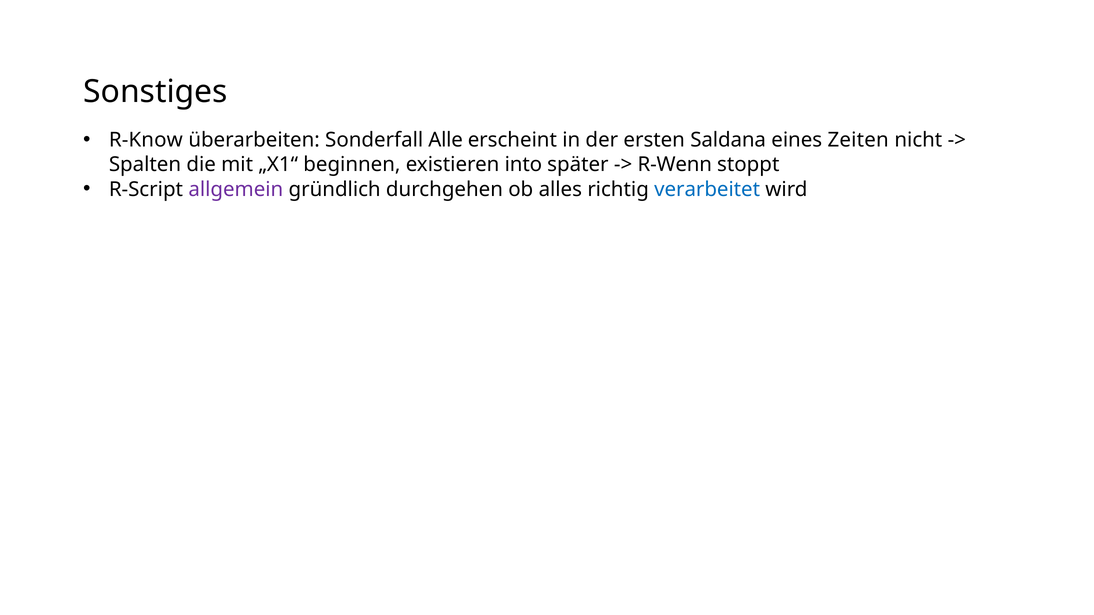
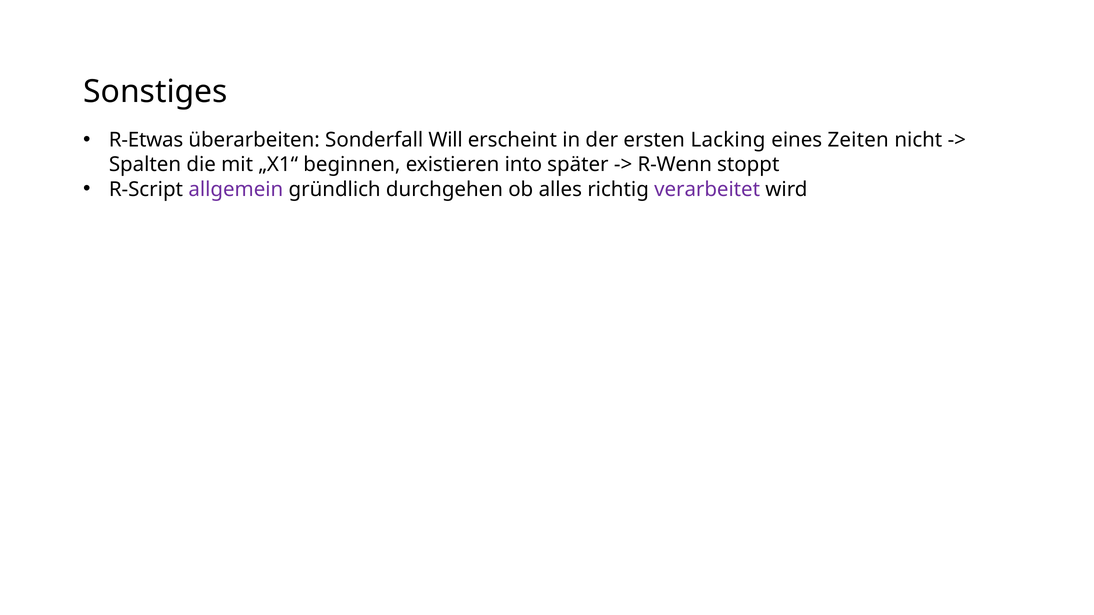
R-Know: R-Know -> R-Etwas
Alle: Alle -> Will
Saldana: Saldana -> Lacking
verarbeitet colour: blue -> purple
